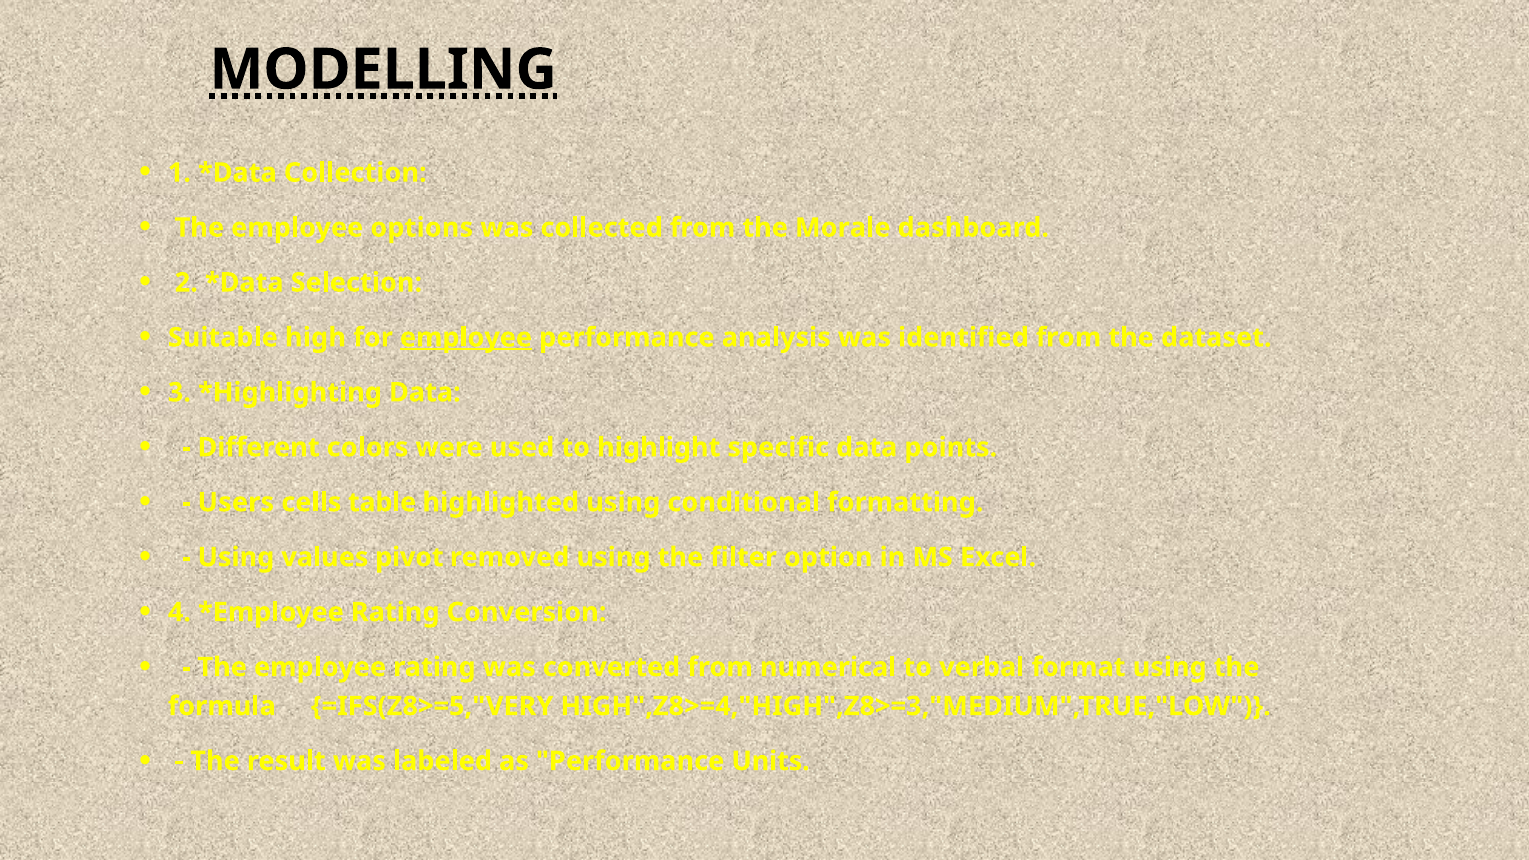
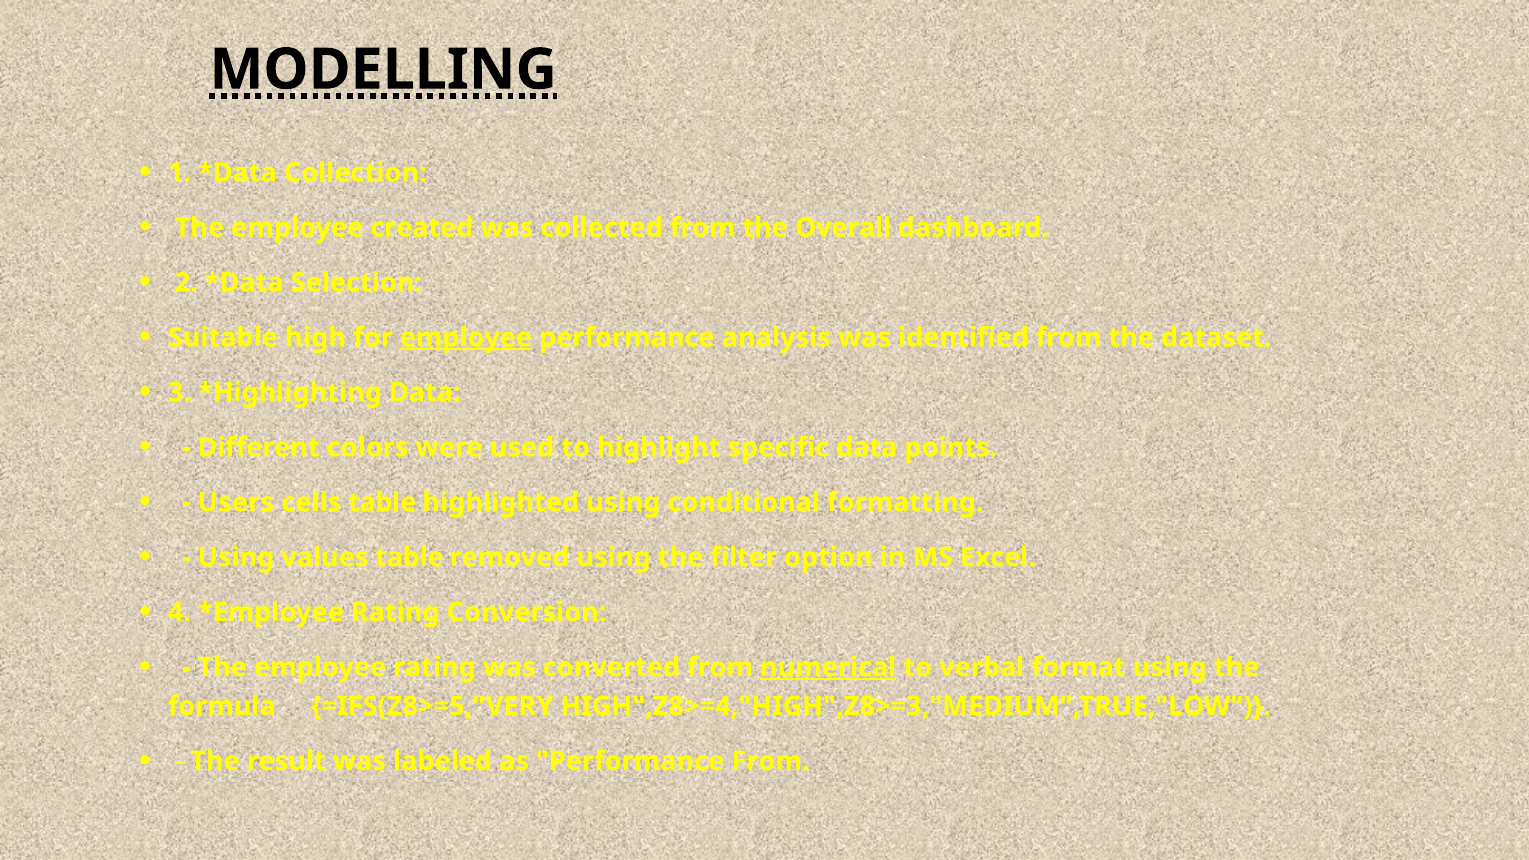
options: options -> created
Morale: Morale -> Overall
values pivot: pivot -> table
numerical underline: none -> present
Performance Units: Units -> From
